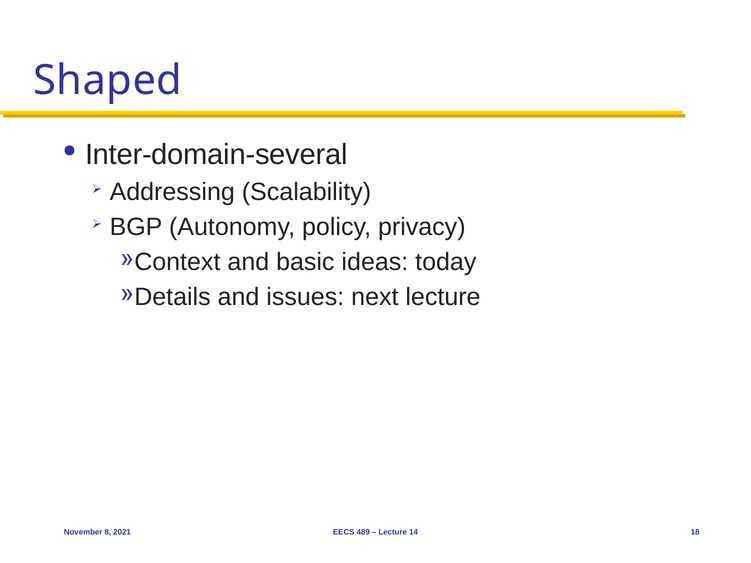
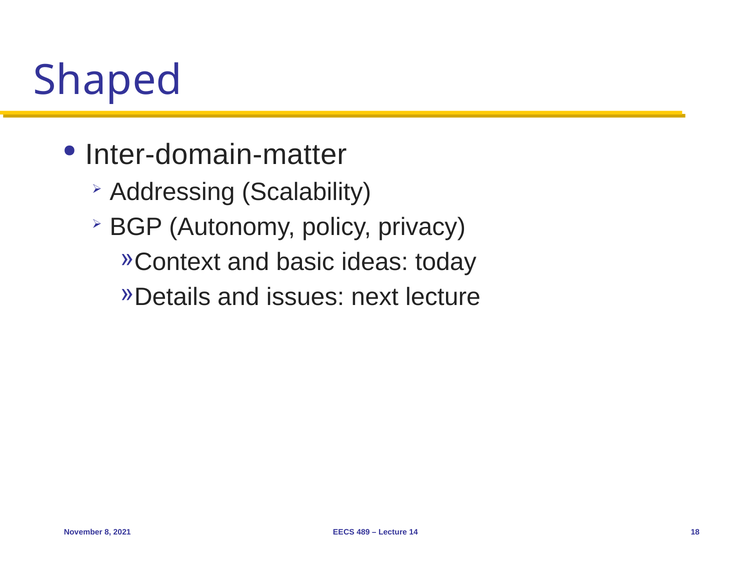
Inter-domain-several: Inter-domain-several -> Inter-domain-matter
